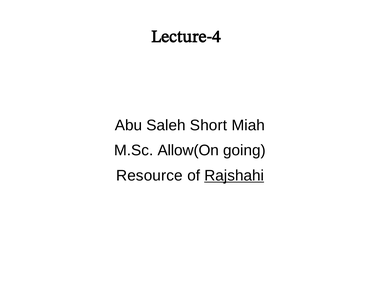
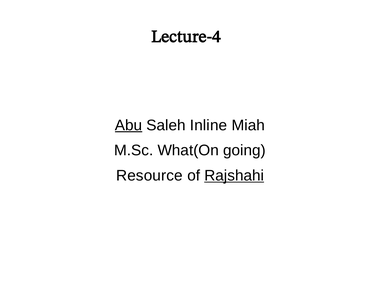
Abu underline: none -> present
Short: Short -> Inline
Allow(On: Allow(On -> What(On
